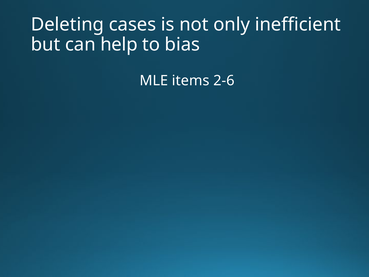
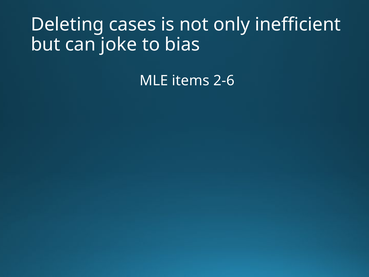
help: help -> joke
